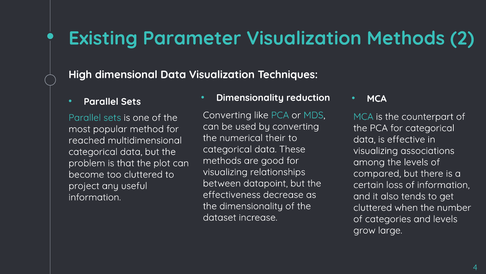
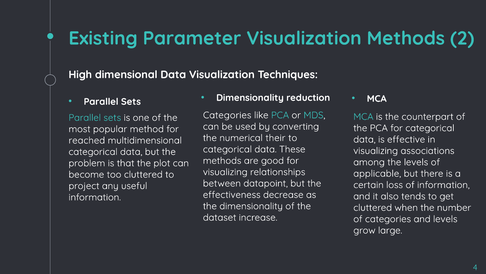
Converting at (227, 115): Converting -> Categories
compared: compared -> applicable
